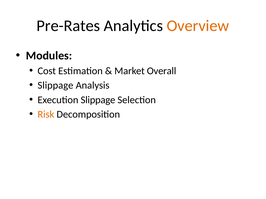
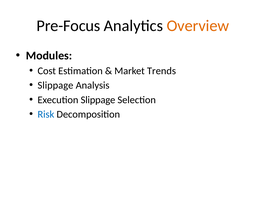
Pre-Rates: Pre-Rates -> Pre-Focus
Overall: Overall -> Trends
Risk colour: orange -> blue
